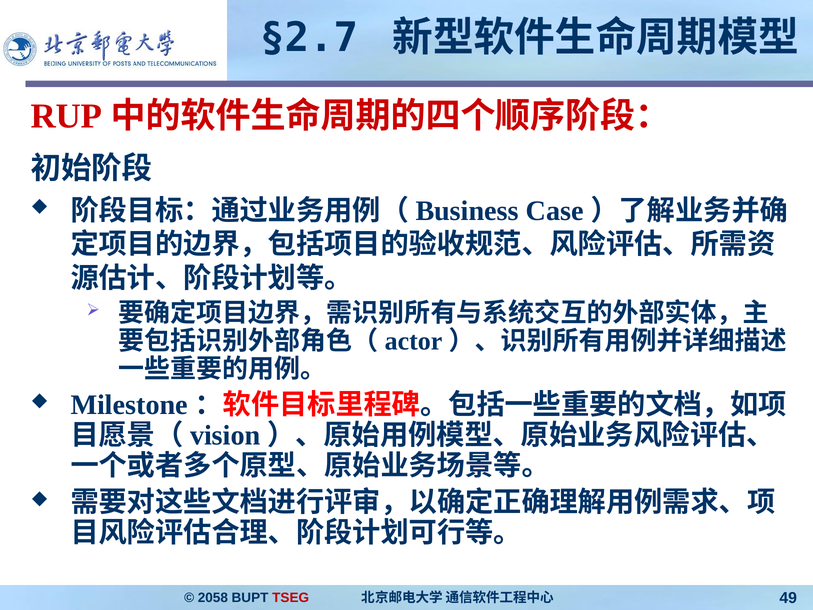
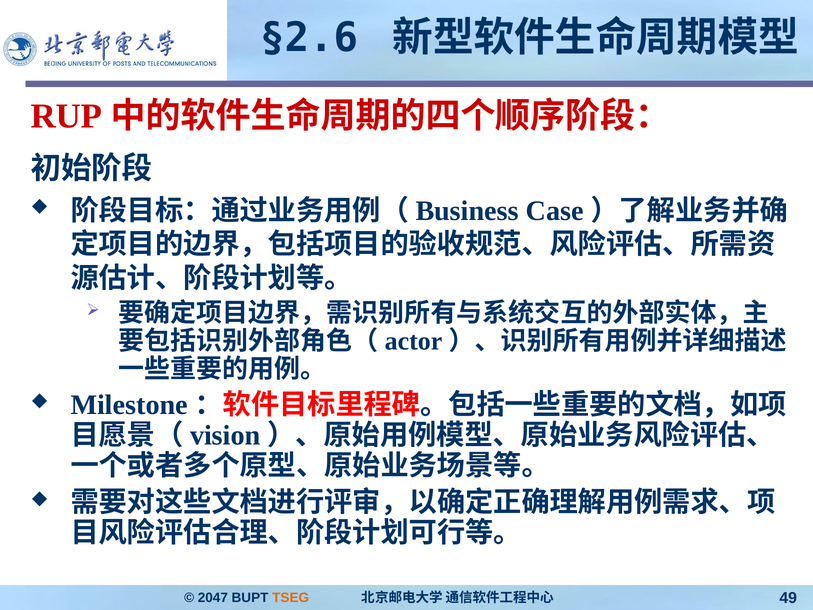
§2.7: §2.7 -> §2.6
2058: 2058 -> 2047
TSEG colour: red -> orange
